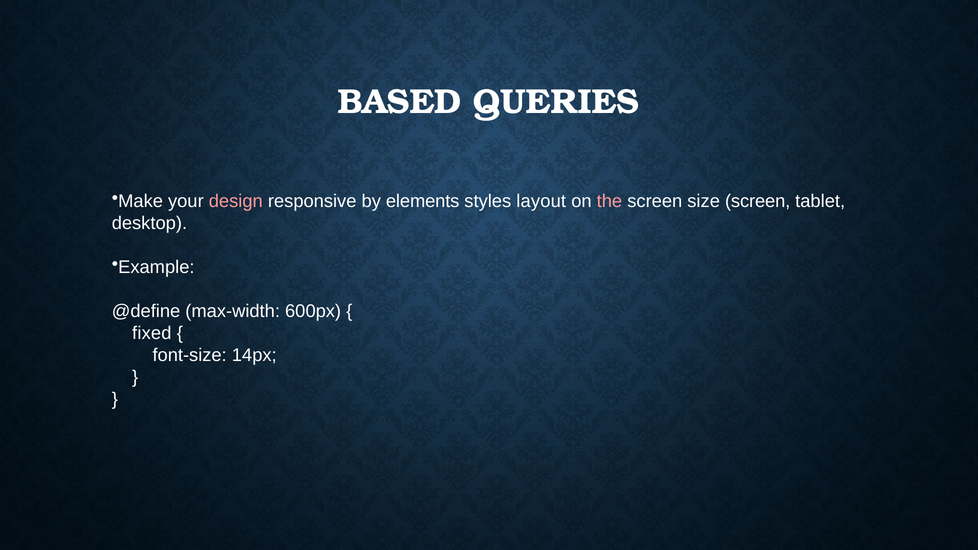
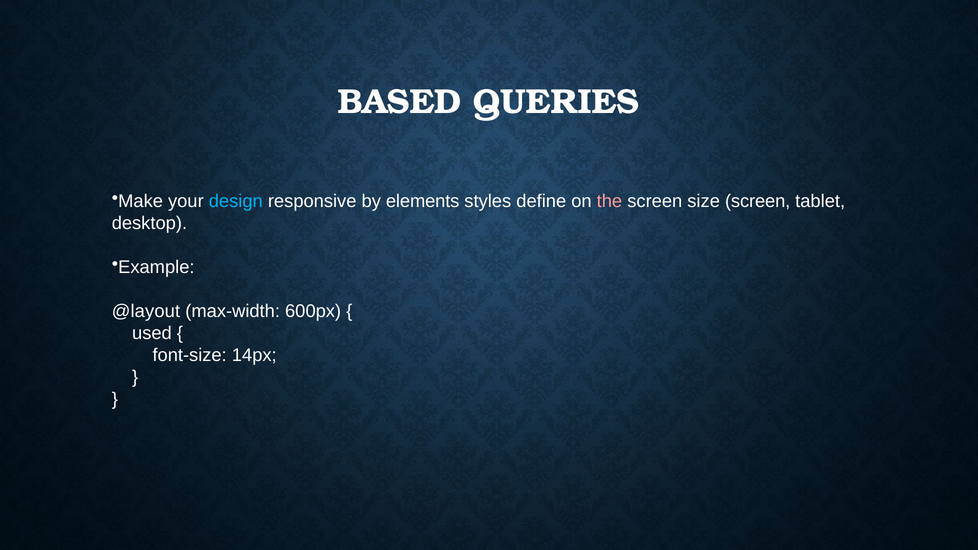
design colour: pink -> light blue
layout: layout -> define
@define: @define -> @layout
fixed: fixed -> used
